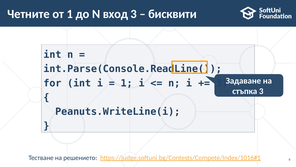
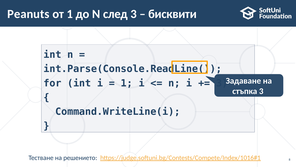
Четните: Четните -> Peanuts
вход: вход -> след
Peanuts.WriteLine(i: Peanuts.WriteLine(i -> Command.WriteLine(i
